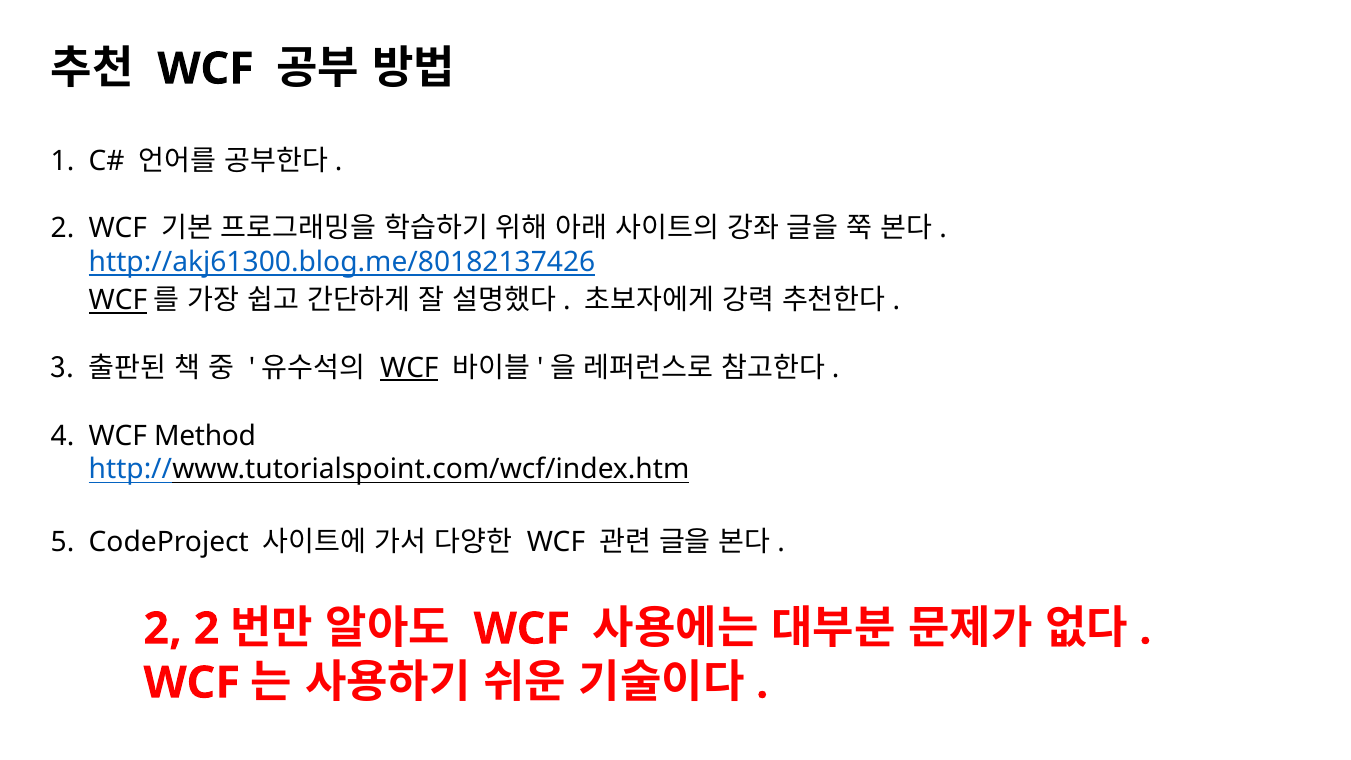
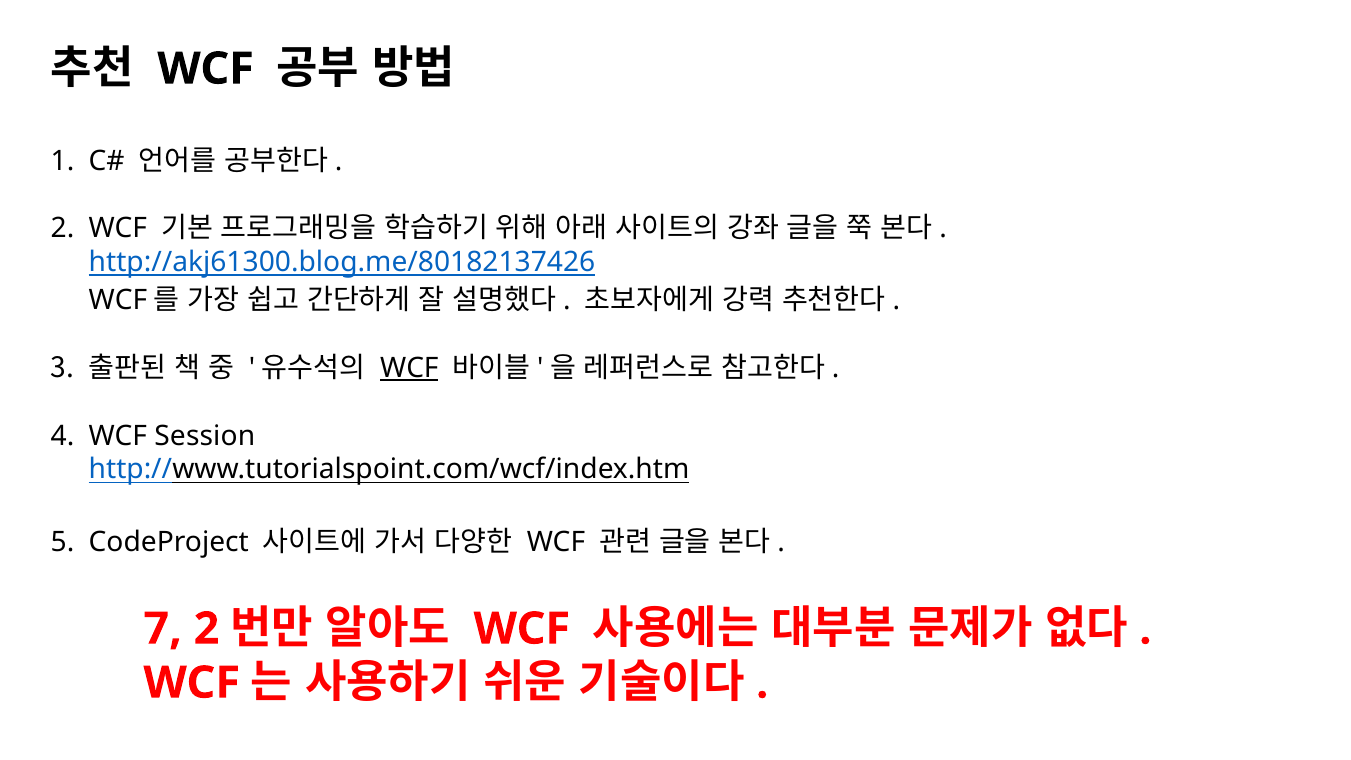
WCF at (118, 301) underline: present -> none
Method: Method -> Session
2 at (163, 629): 2 -> 7
